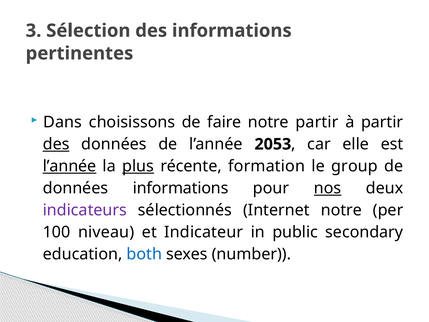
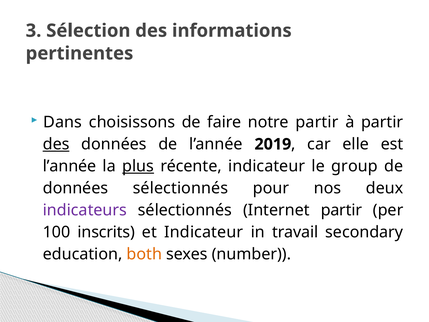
2053: 2053 -> 2019
l’année at (70, 166) underline: present -> none
récente formation: formation -> indicateur
données informations: informations -> sélectionnés
nos underline: present -> none
Internet notre: notre -> partir
niveau: niveau -> inscrits
public: public -> travail
both colour: blue -> orange
